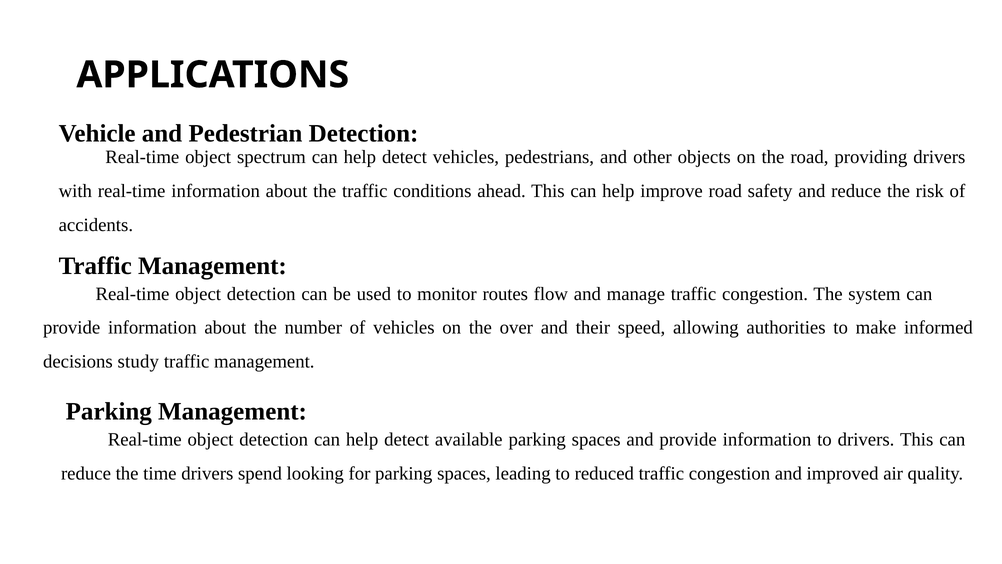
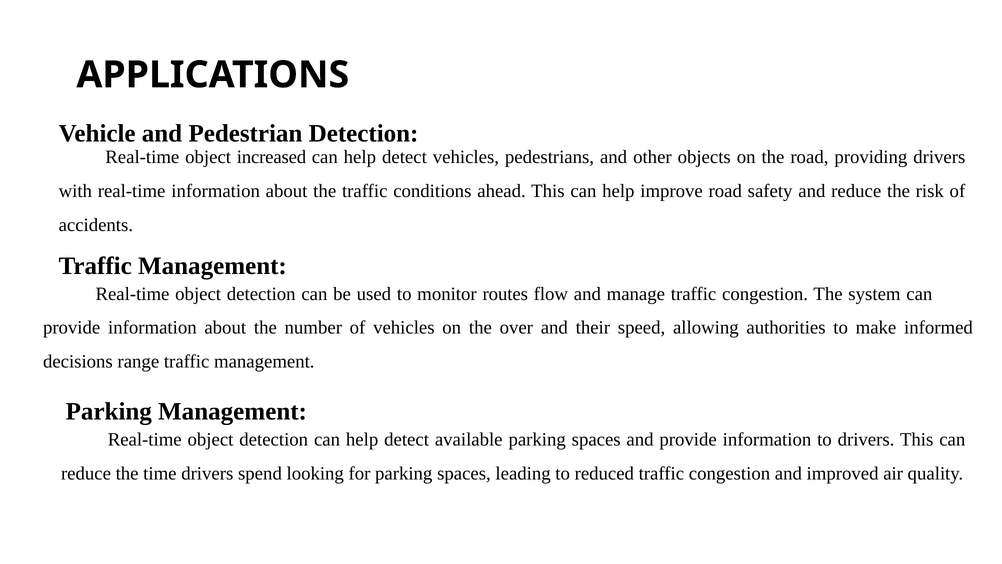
spectrum: spectrum -> increased
study: study -> range
